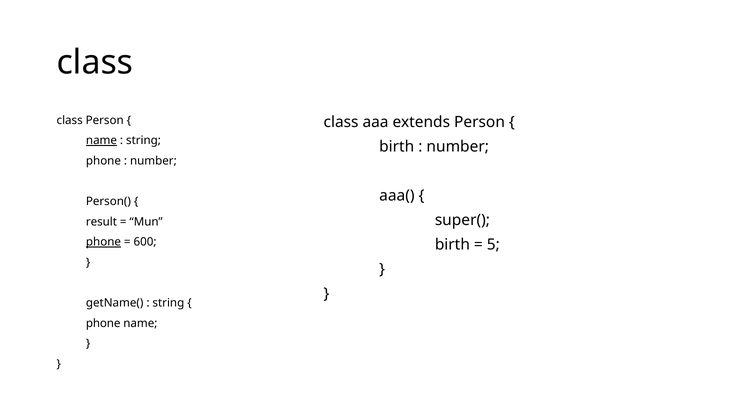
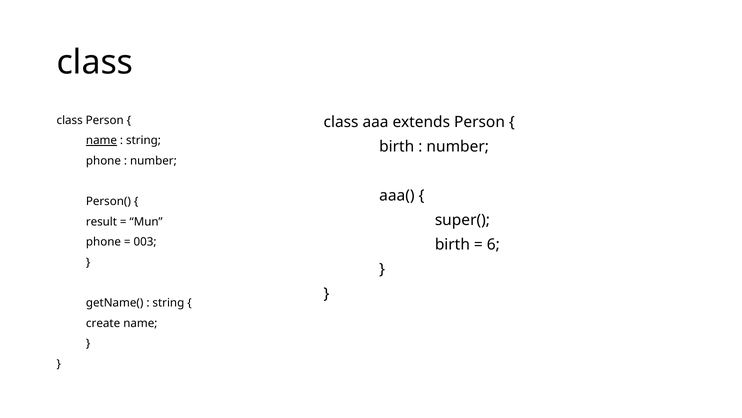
phone at (103, 242) underline: present -> none
600: 600 -> 003
5: 5 -> 6
phone at (103, 323): phone -> create
